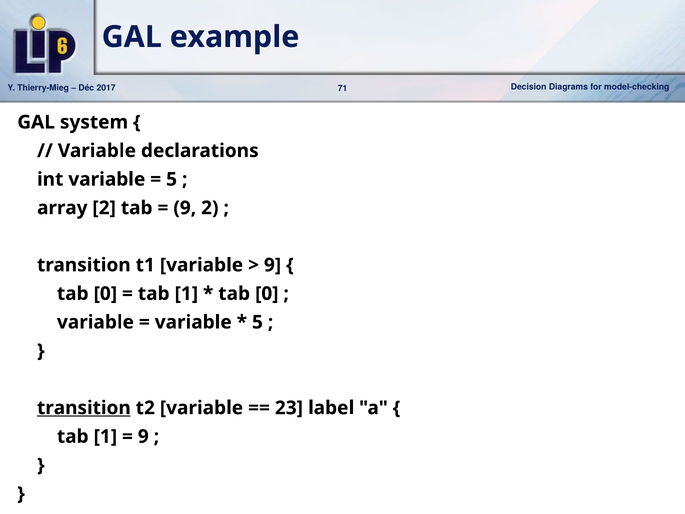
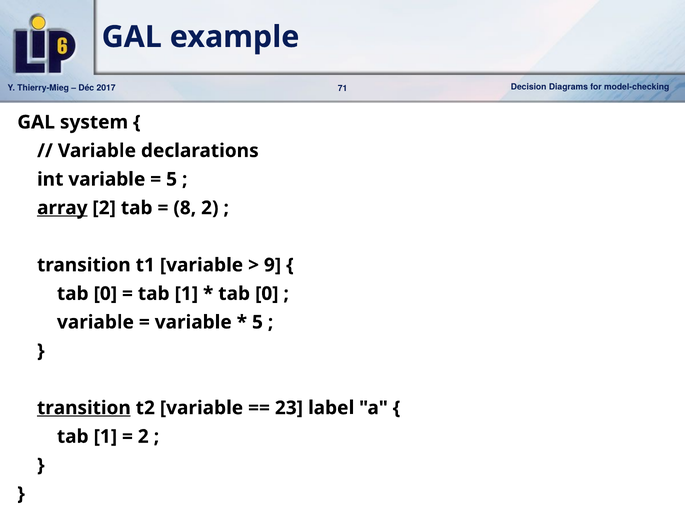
array underline: none -> present
9 at (185, 208): 9 -> 8
9 at (143, 436): 9 -> 2
